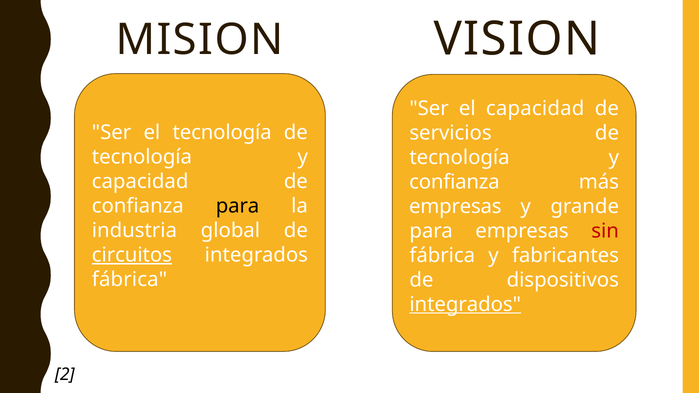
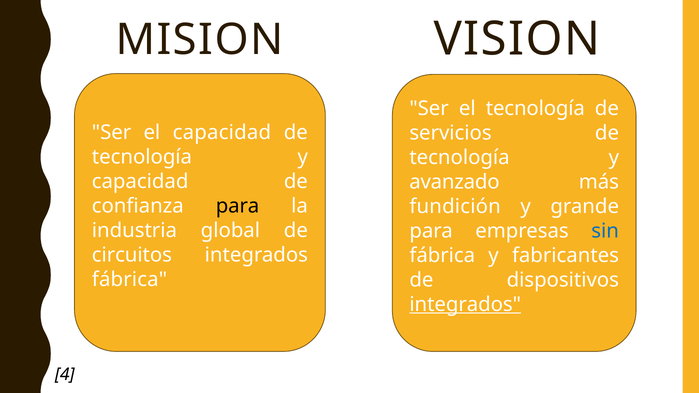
el capacidad: capacidad -> tecnología
el tecnología: tecnología -> capacidad
confianza at (454, 182): confianza -> avanzado
empresas at (455, 207): empresas -> fundición
sin colour: red -> blue
circuitos underline: present -> none
2: 2 -> 4
